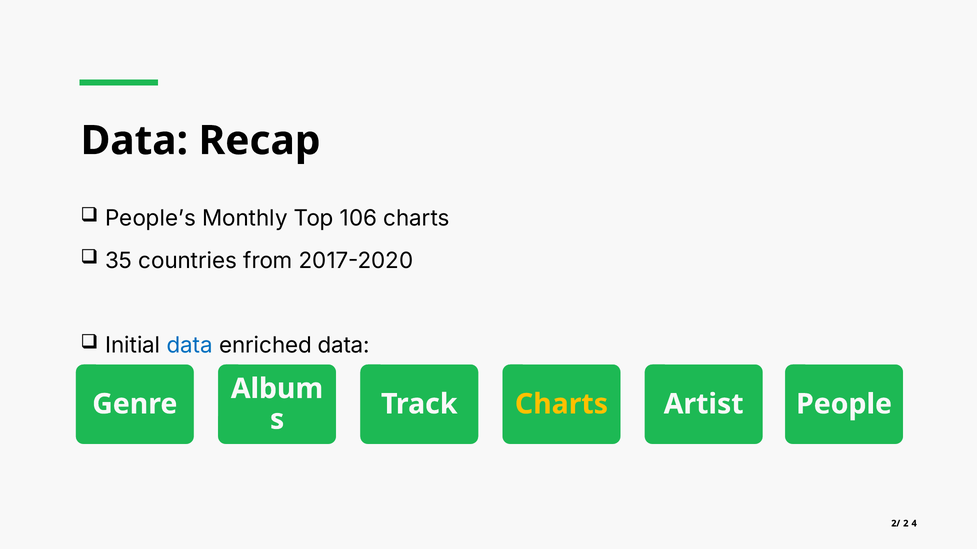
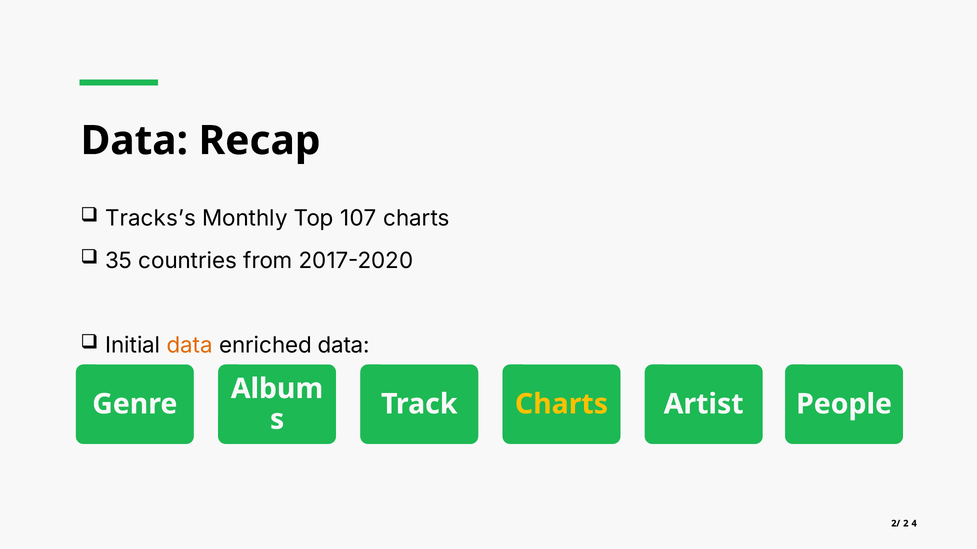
People’s: People’s -> Tracks’s
106: 106 -> 107
data at (190, 346) colour: blue -> orange
